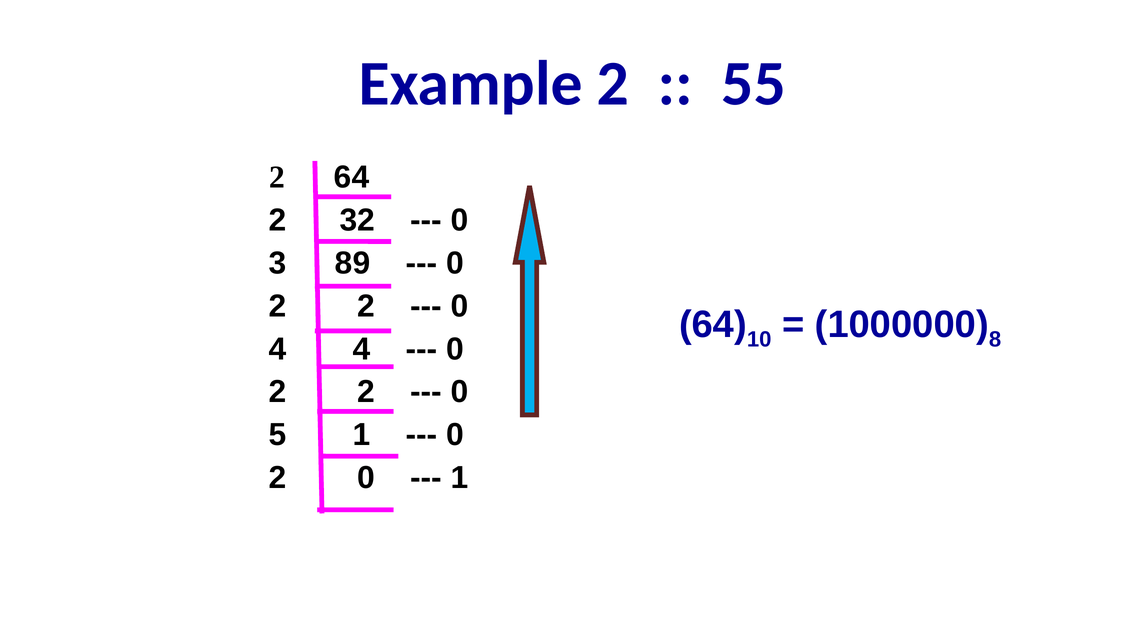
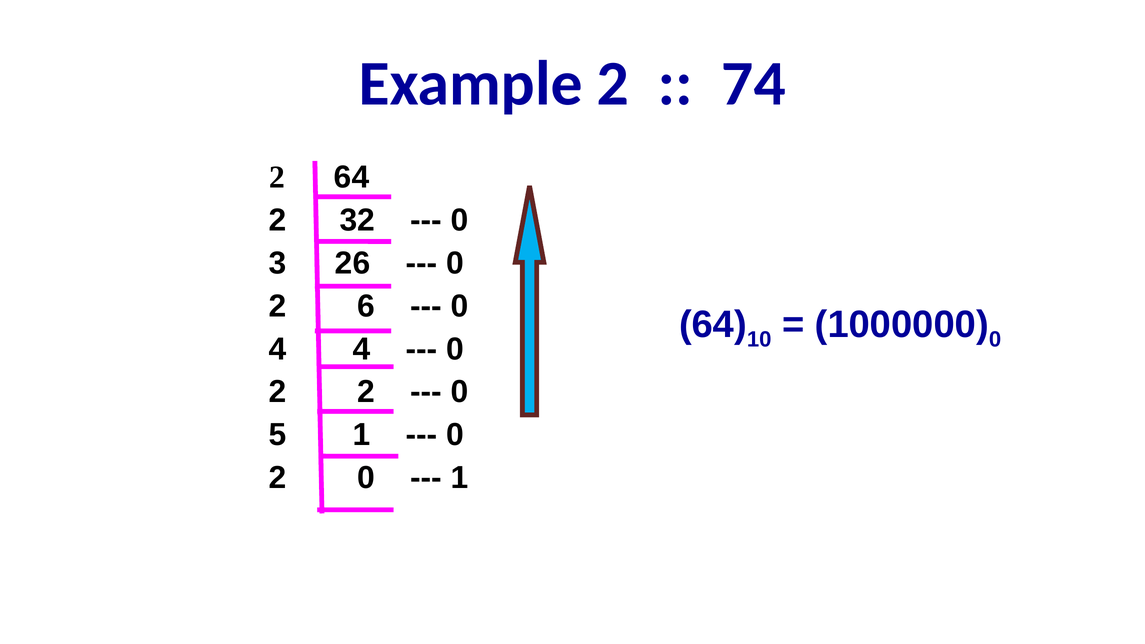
55: 55 -> 74
89: 89 -> 26
2 at (366, 306): 2 -> 6
8 at (995, 339): 8 -> 0
